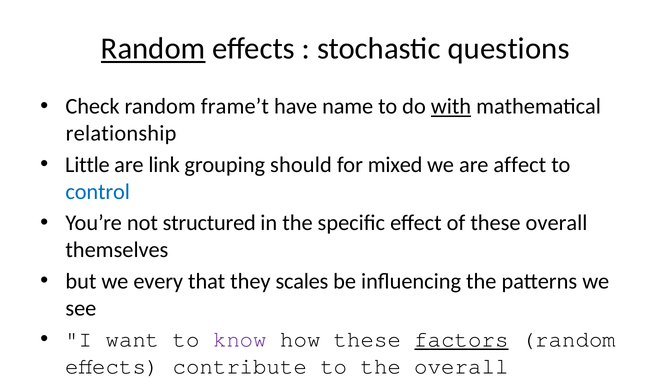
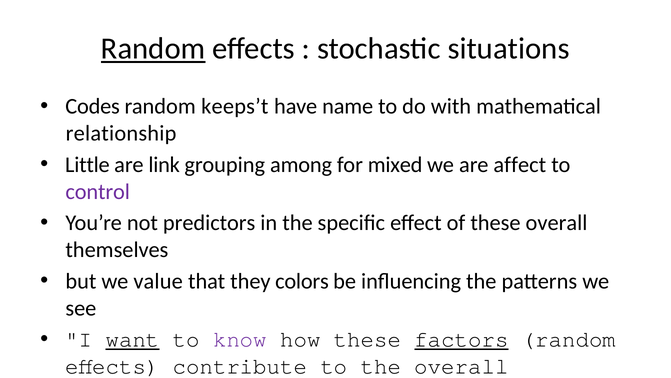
questions: questions -> situations
Check: Check -> Codes
frame’t: frame’t -> keeps’t
with underline: present -> none
should: should -> among
control colour: blue -> purple
structured: structured -> predictors
every: every -> value
scales: scales -> colors
want underline: none -> present
